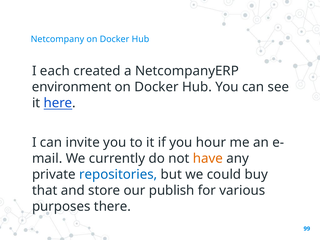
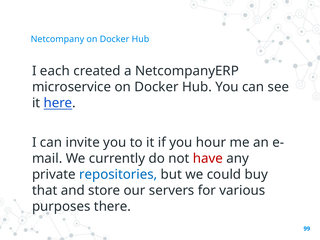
environment: environment -> microservice
have colour: orange -> red
publish: publish -> servers
